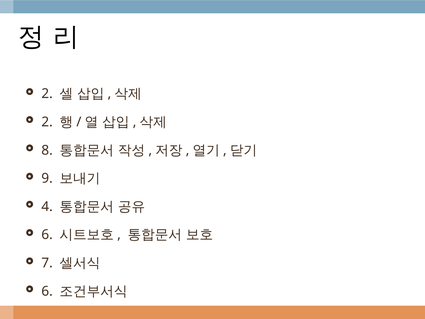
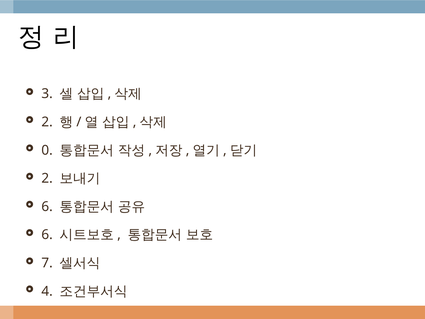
2 at (47, 94): 2 -> 3
8: 8 -> 0
9 at (47, 178): 9 -> 2
4 at (47, 206): 4 -> 6
6 at (47, 291): 6 -> 4
